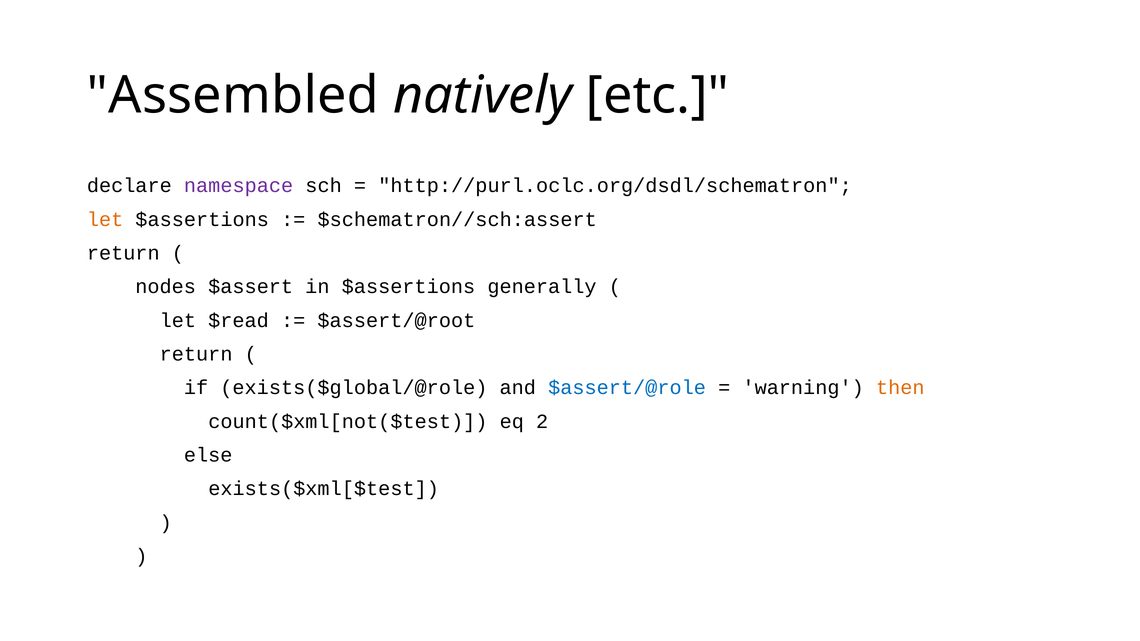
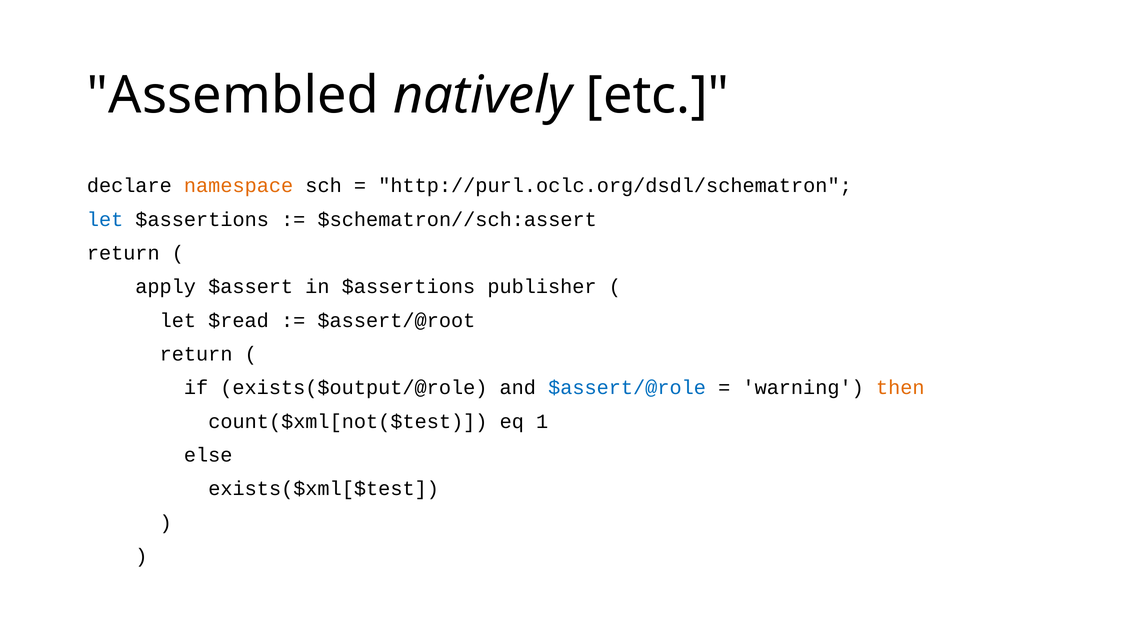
namespace colour: purple -> orange
let at (105, 219) colour: orange -> blue
nodes: nodes -> apply
generally: generally -> publisher
exists($global/@role: exists($global/@role -> exists($output/@role
2: 2 -> 1
